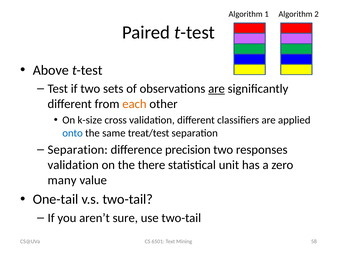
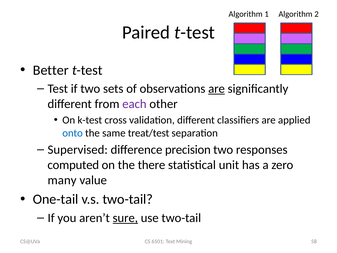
Above: Above -> Better
each colour: orange -> purple
k-size: k-size -> k-test
Separation at (78, 150): Separation -> Supervised
validation at (73, 165): validation -> computed
sure underline: none -> present
